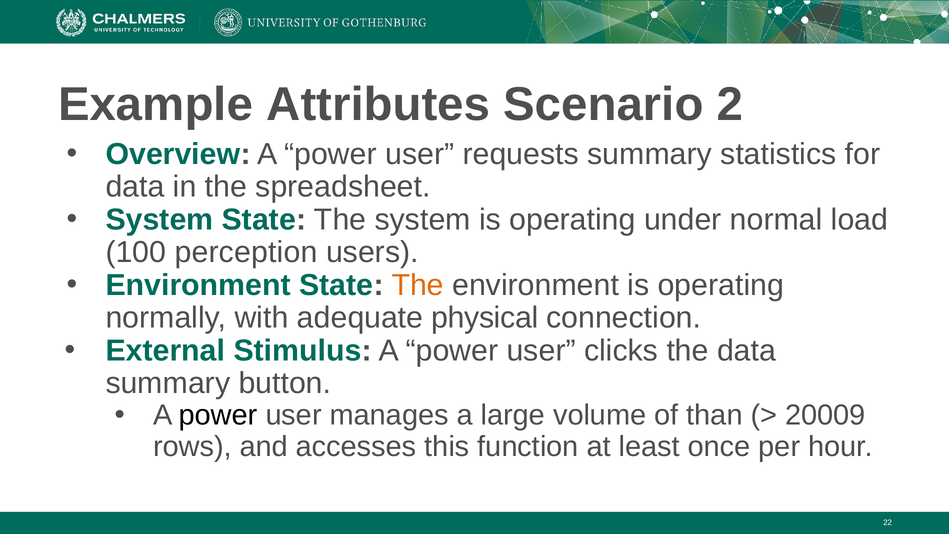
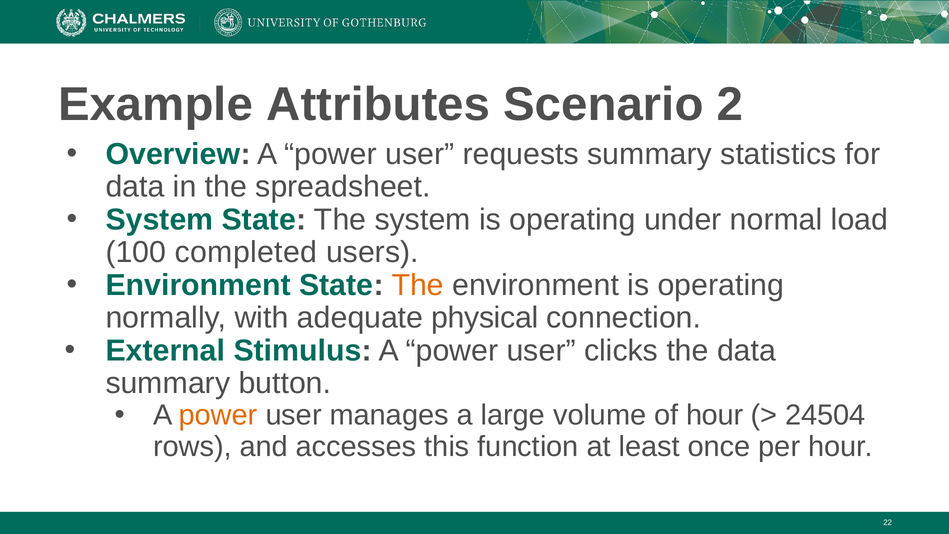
perception: perception -> completed
power at (218, 415) colour: black -> orange
of than: than -> hour
20009: 20009 -> 24504
